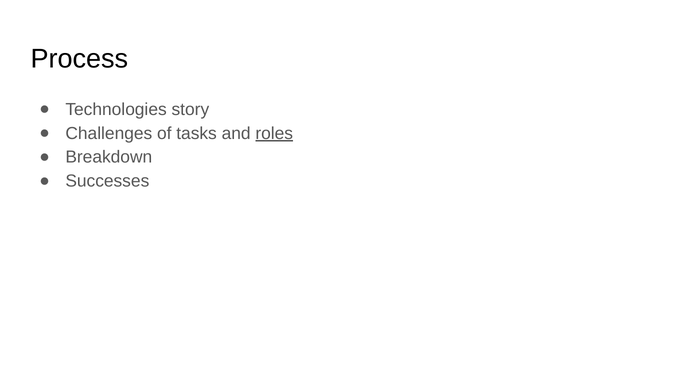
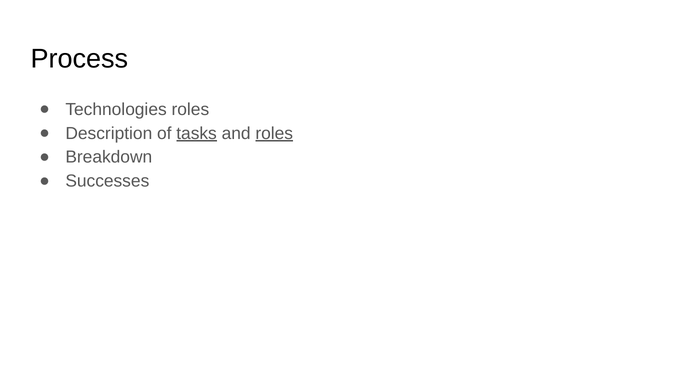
Technologies story: story -> roles
Challenges: Challenges -> Description
tasks underline: none -> present
